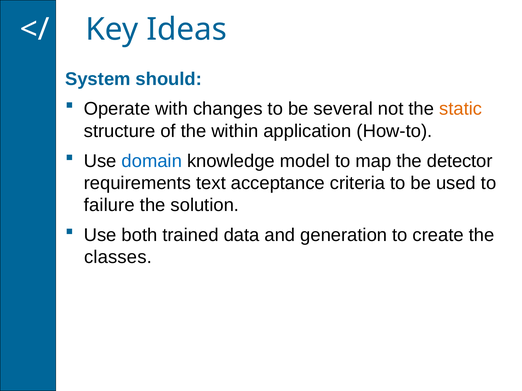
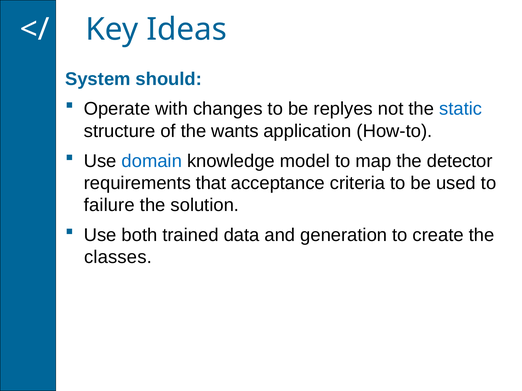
several: several -> replyes
static colour: orange -> blue
within: within -> wants
text: text -> that
